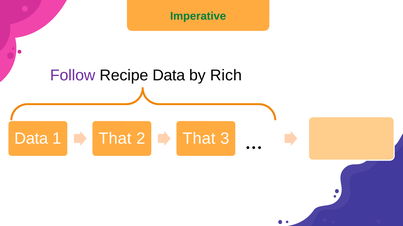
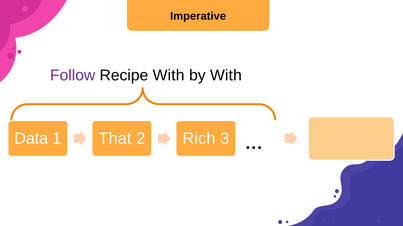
Imperative colour: green -> black
Recipe Data: Data -> With
by Rich: Rich -> With
That at (199, 139): That -> Rich
